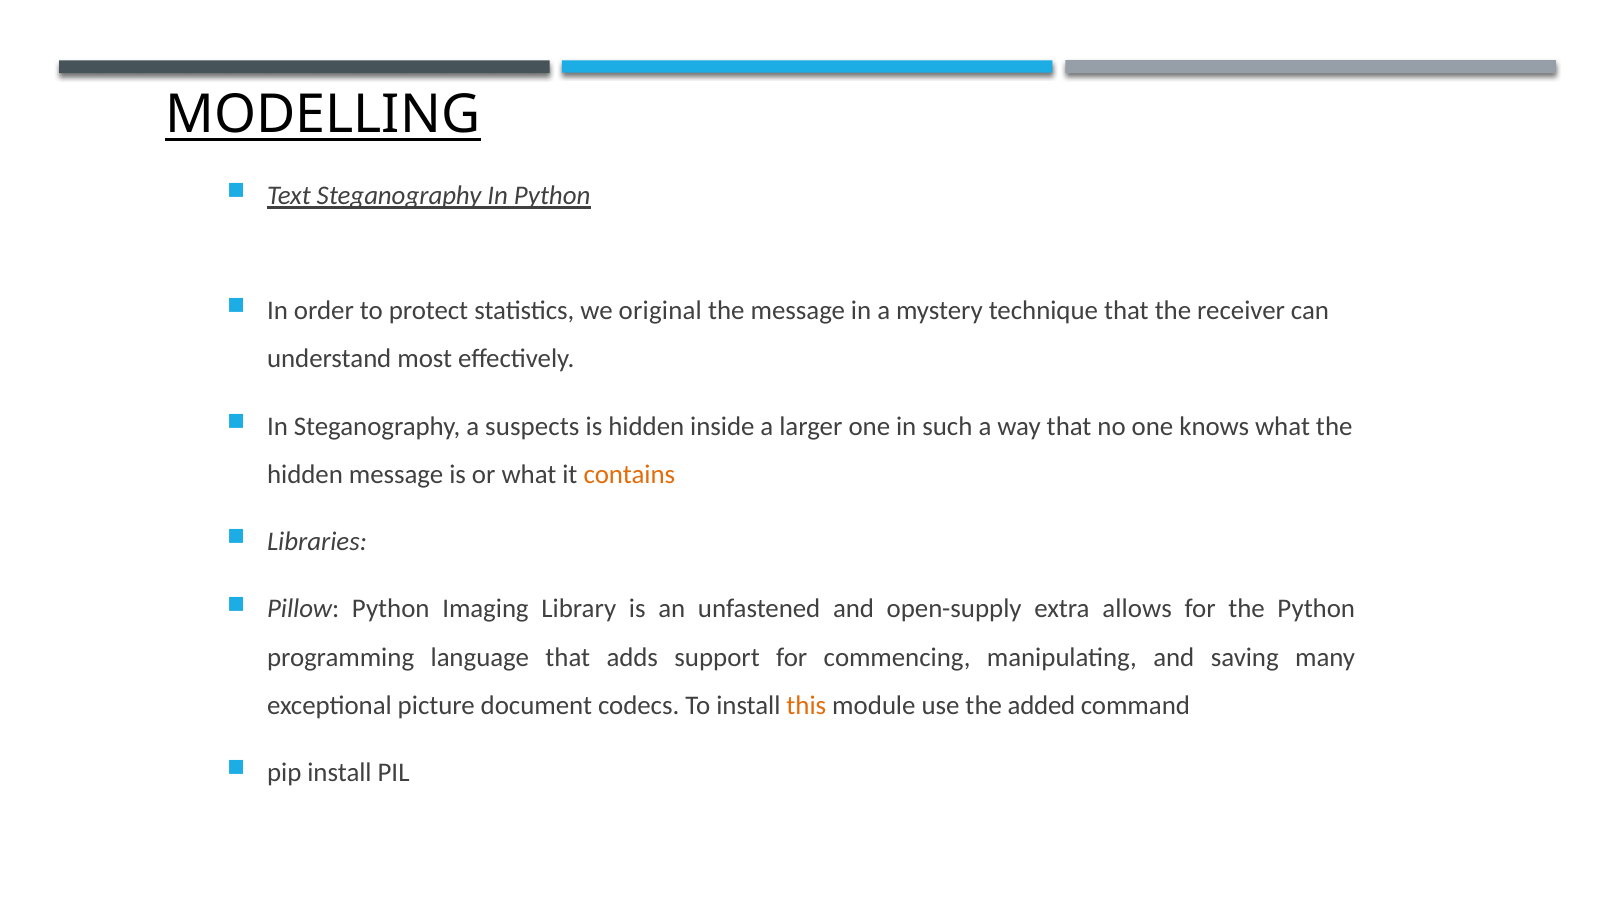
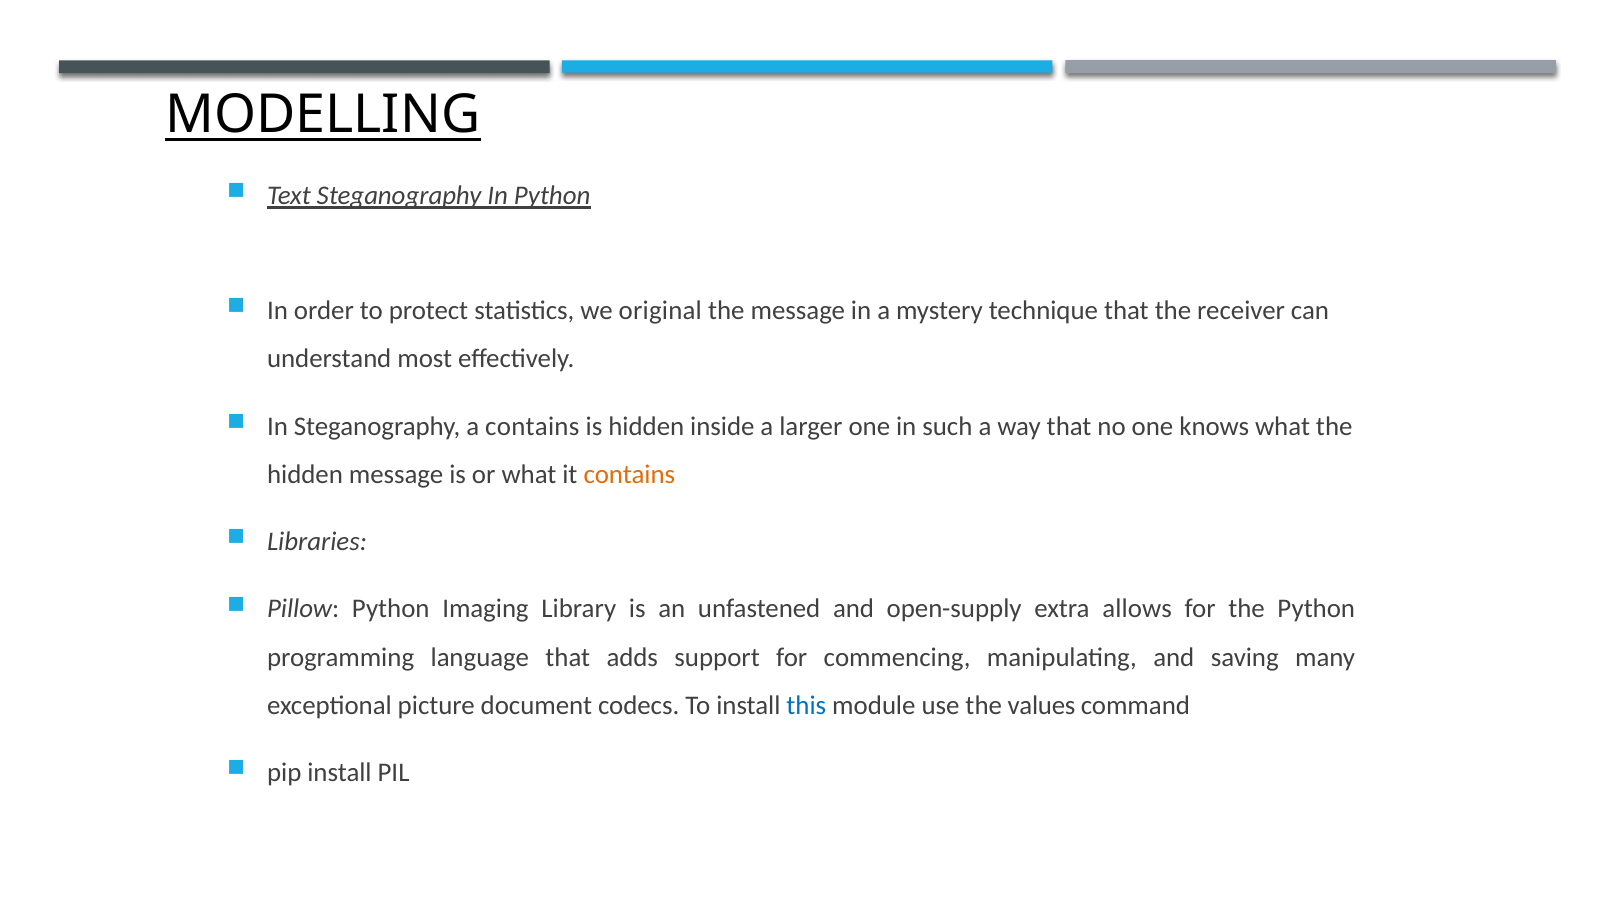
a suspects: suspects -> contains
this colour: orange -> blue
added: added -> values
